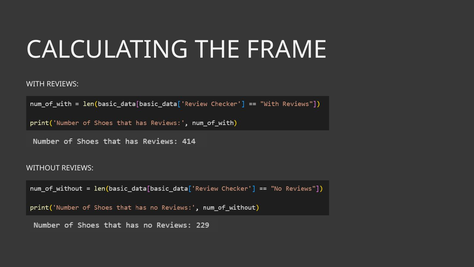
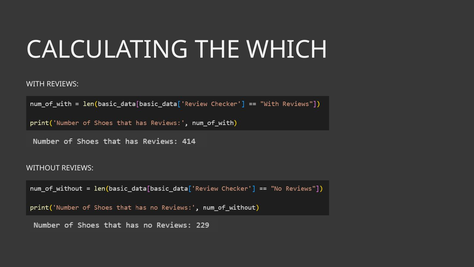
FRAME: FRAME -> WHICH
